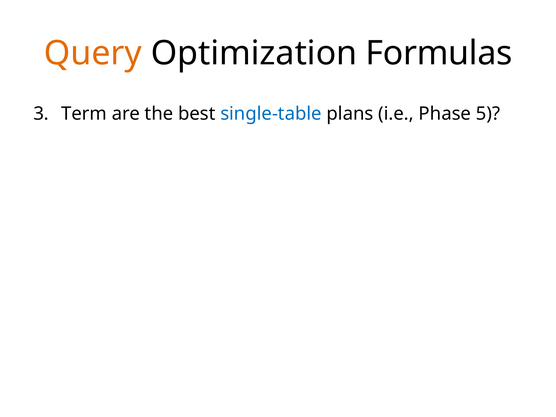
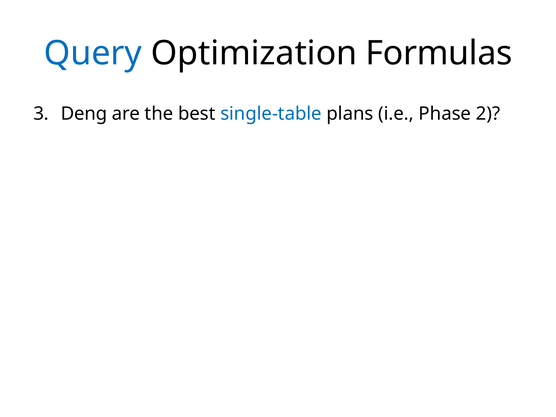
Query colour: orange -> blue
Term: Term -> Deng
5: 5 -> 2
